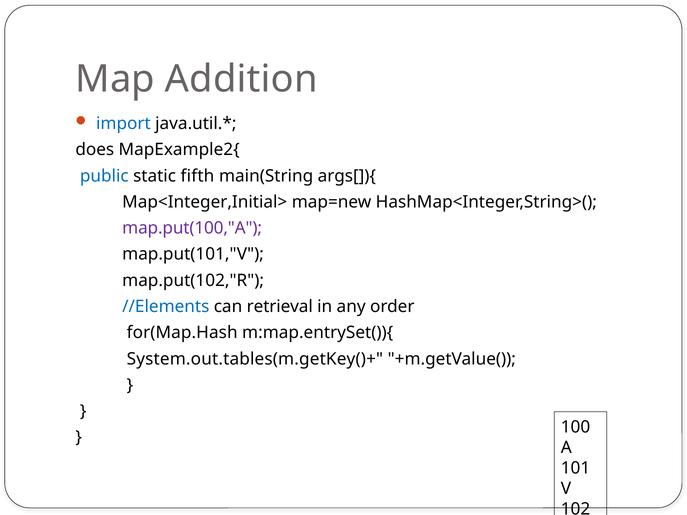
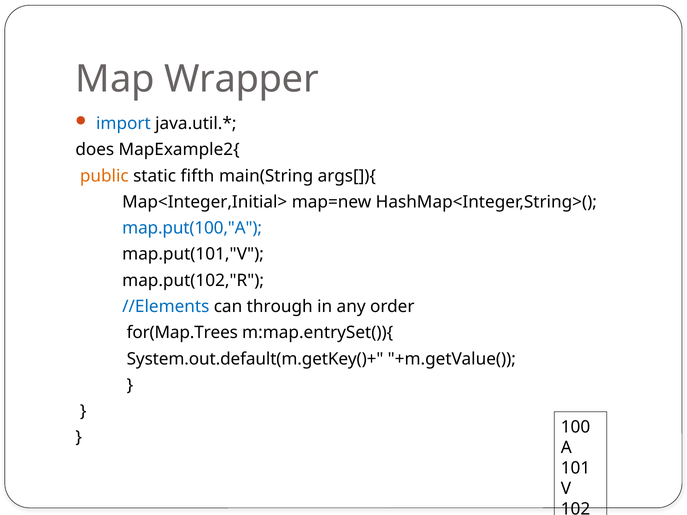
Addition: Addition -> Wrapper
public colour: blue -> orange
map.put(100,"A colour: purple -> blue
retrieval: retrieval -> through
for(Map.Hash: for(Map.Hash -> for(Map.Trees
System.out.tables(m.getKey()+: System.out.tables(m.getKey()+ -> System.out.default(m.getKey()+
